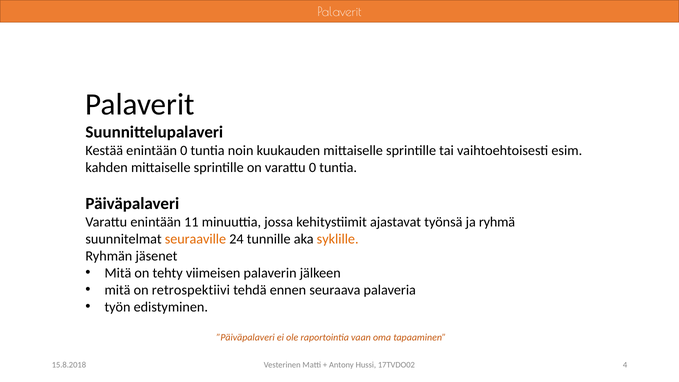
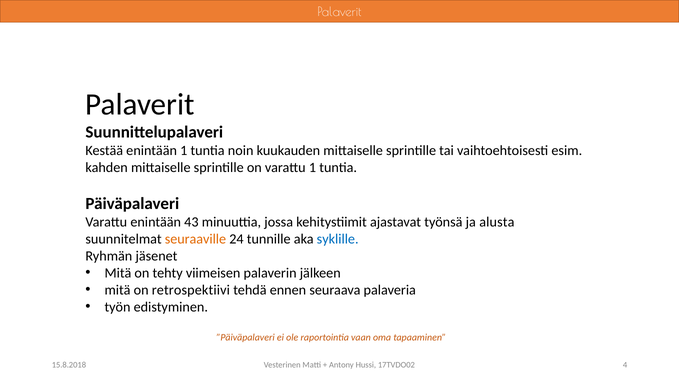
enintään 0: 0 -> 1
varattu 0: 0 -> 1
11: 11 -> 43
ryhmä: ryhmä -> alusta
syklille colour: orange -> blue
